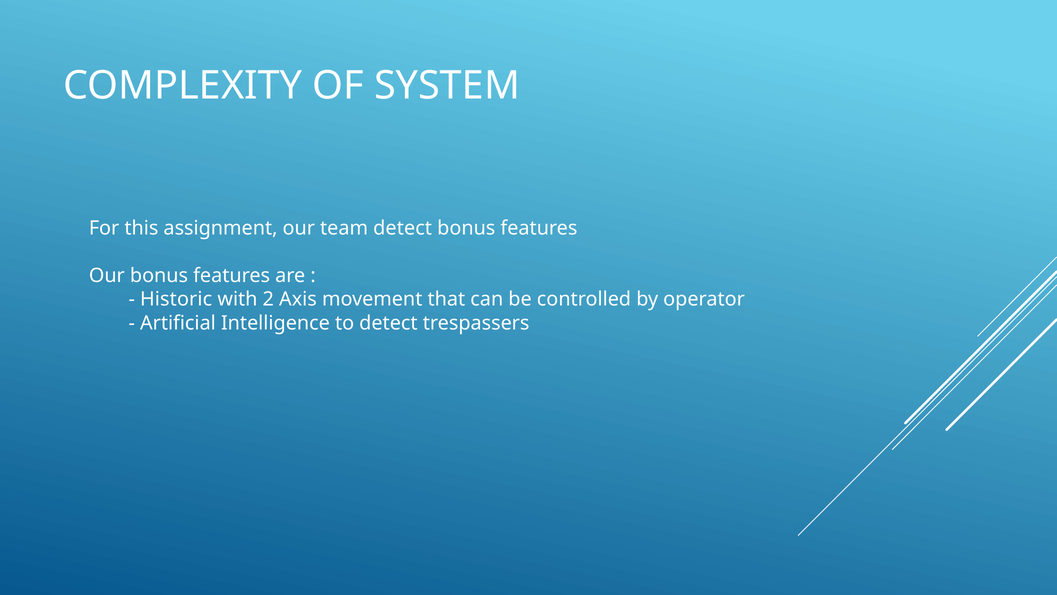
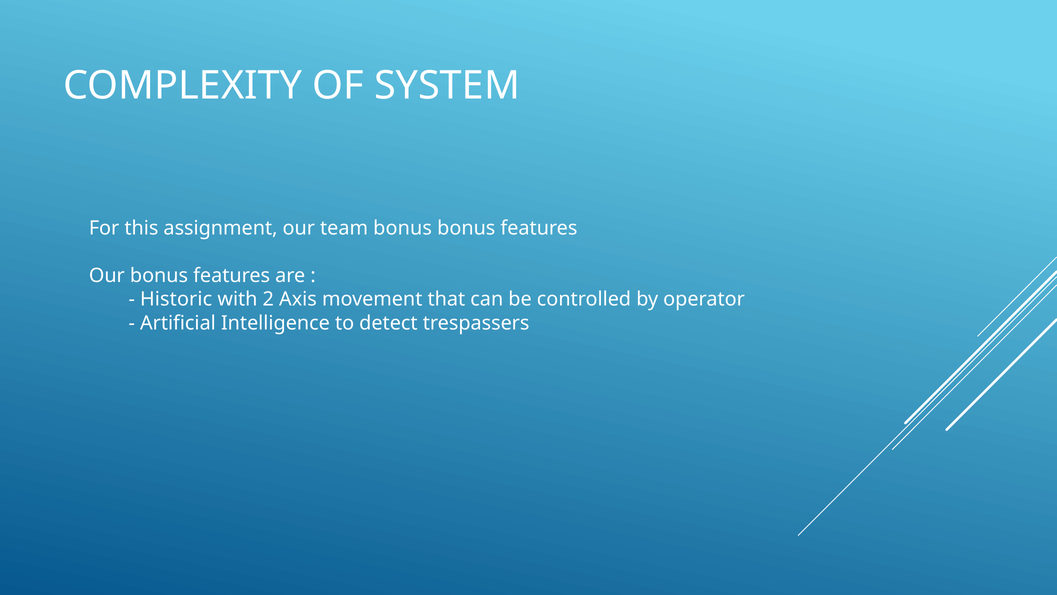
team detect: detect -> bonus
